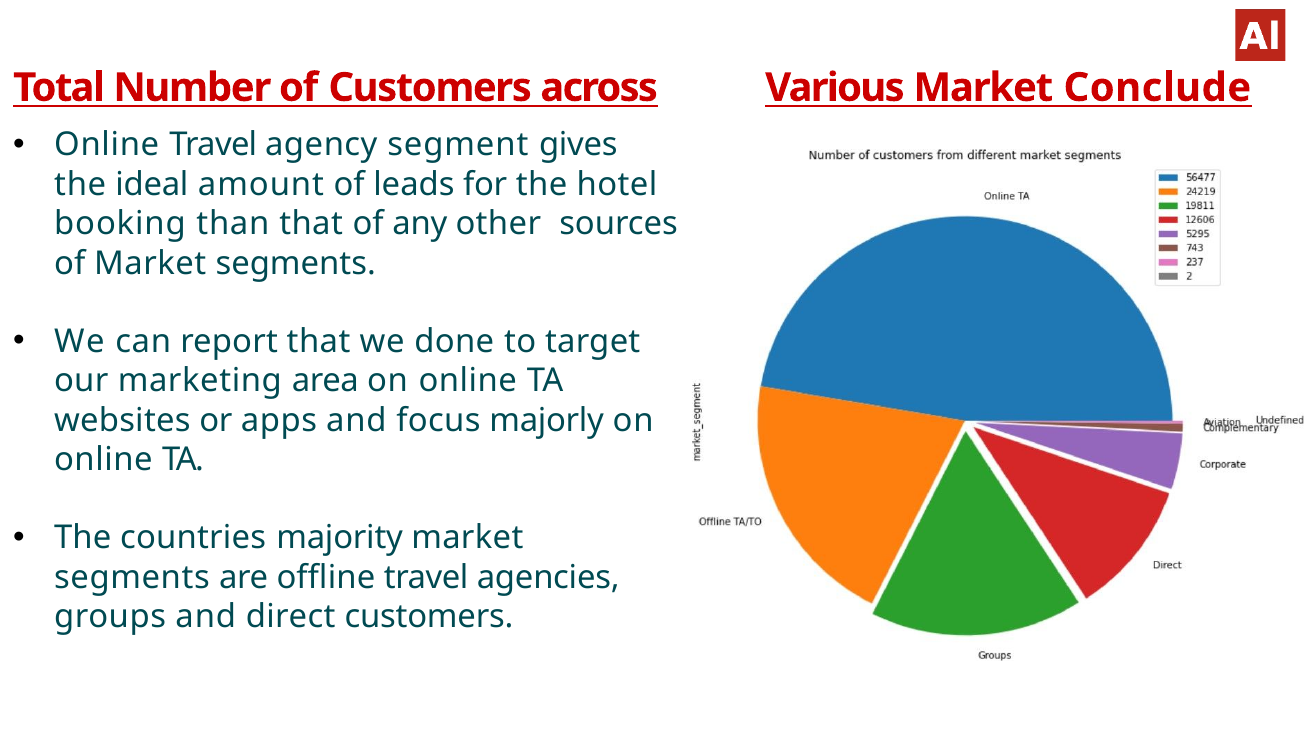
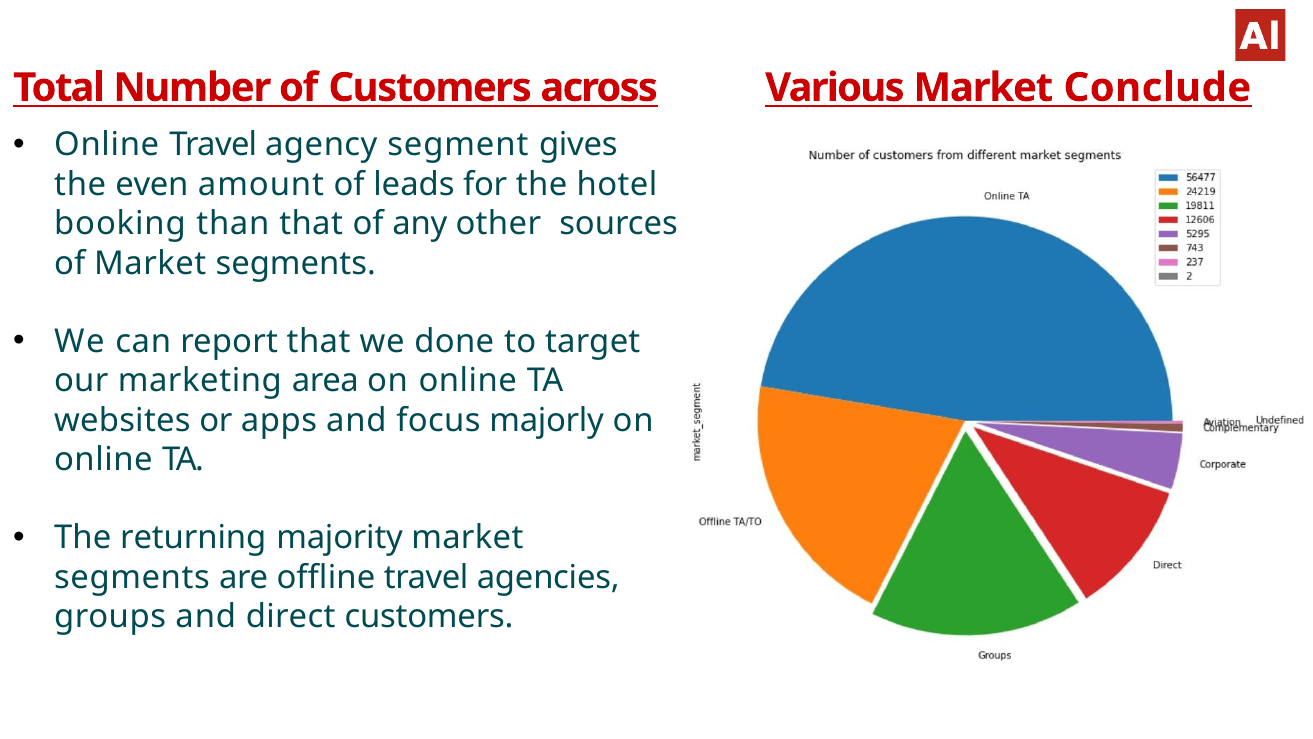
ideal: ideal -> even
countries: countries -> returning
